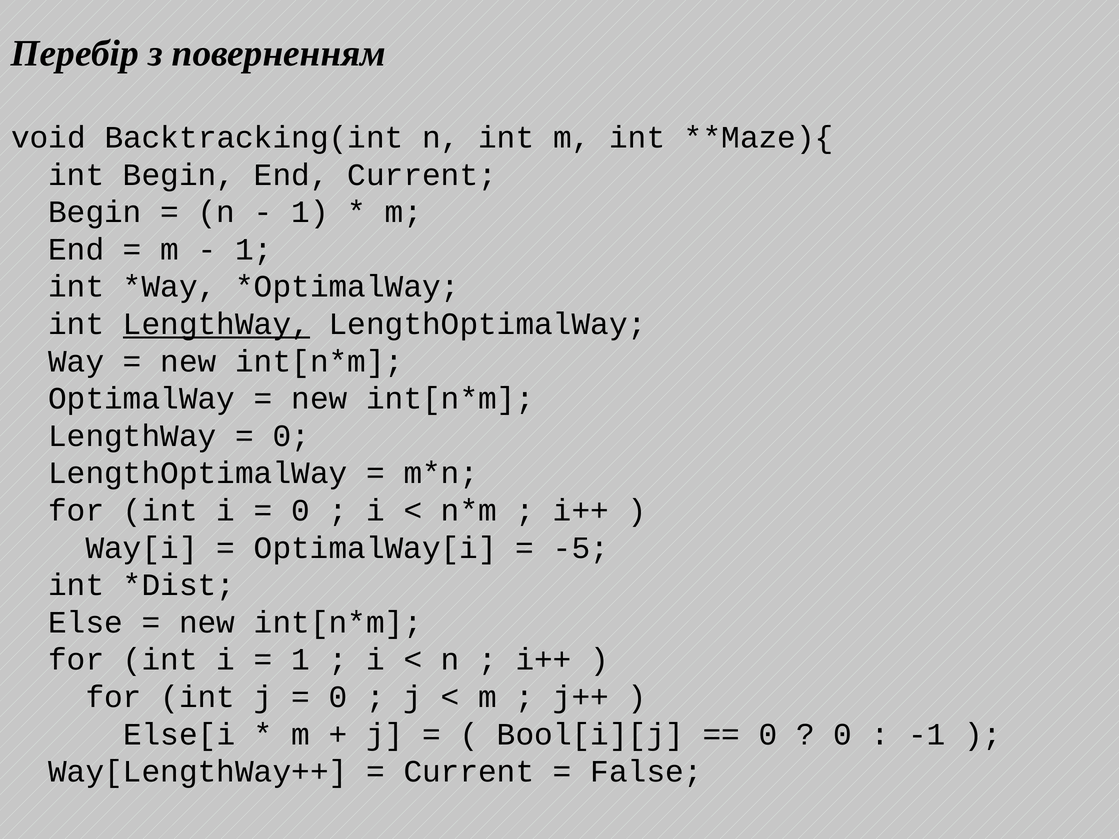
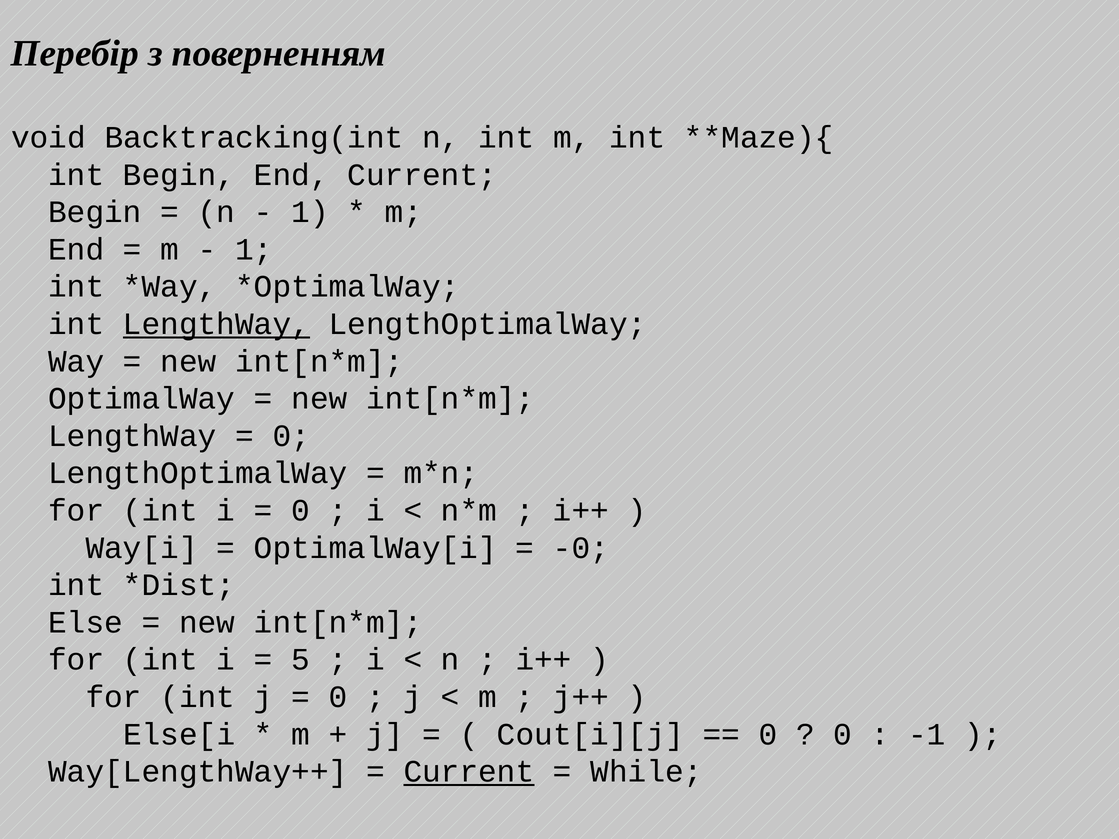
-5: -5 -> -0
1 at (301, 660): 1 -> 5
Bool[i][j: Bool[i][j -> Cout[i][j
Current at (469, 772) underline: none -> present
False: False -> While
